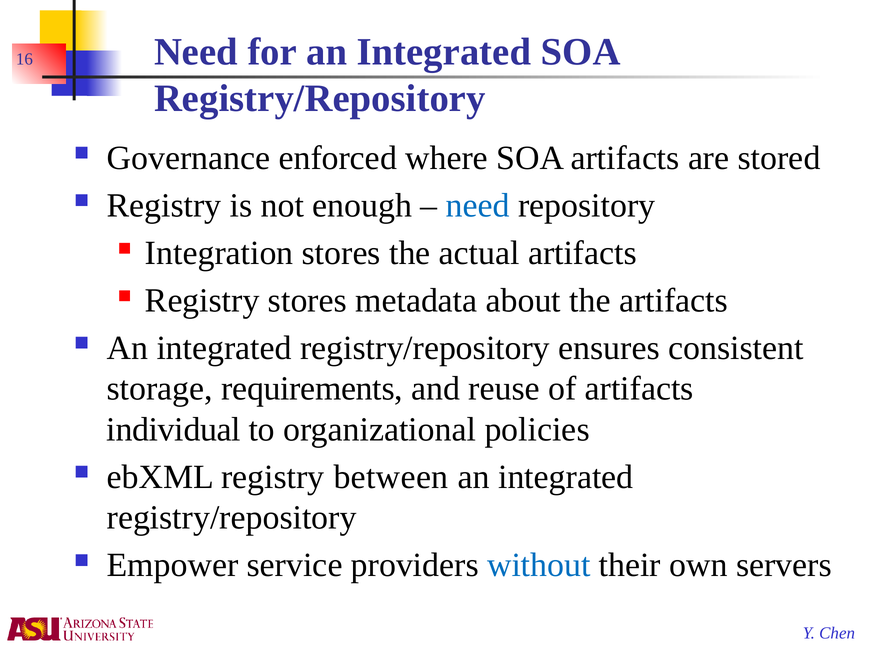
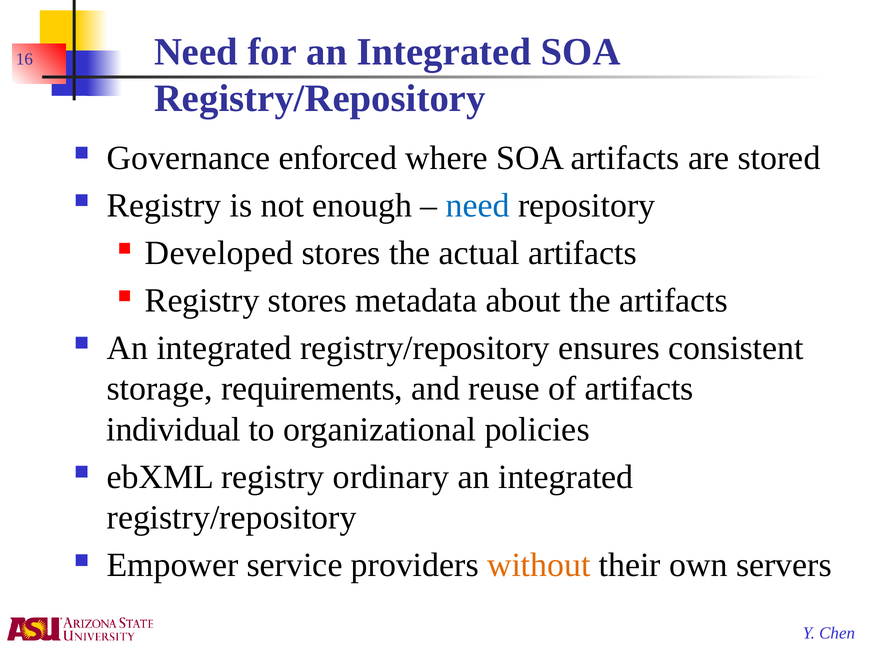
Integration: Integration -> Developed
between: between -> ordinary
without colour: blue -> orange
